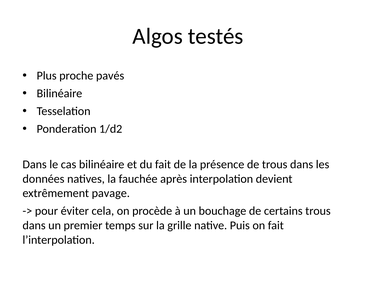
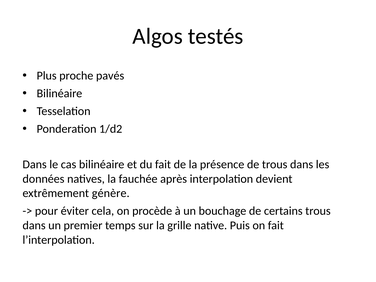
pavage: pavage -> génère
